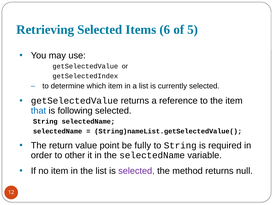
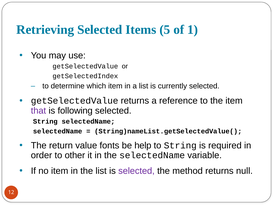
6: 6 -> 5
5: 5 -> 1
that colour: blue -> purple
point: point -> fonts
fully: fully -> help
